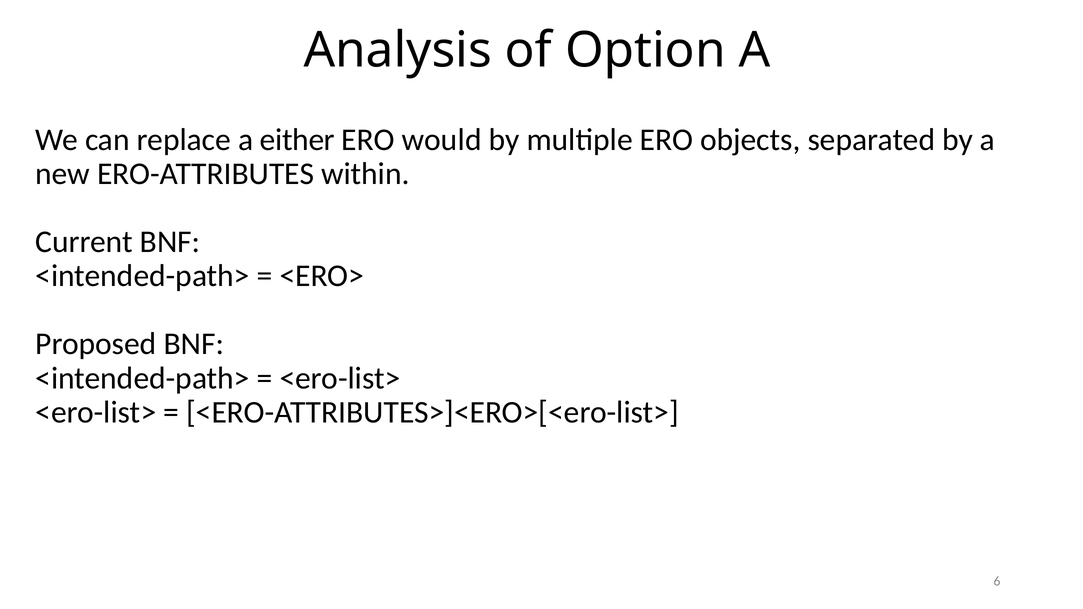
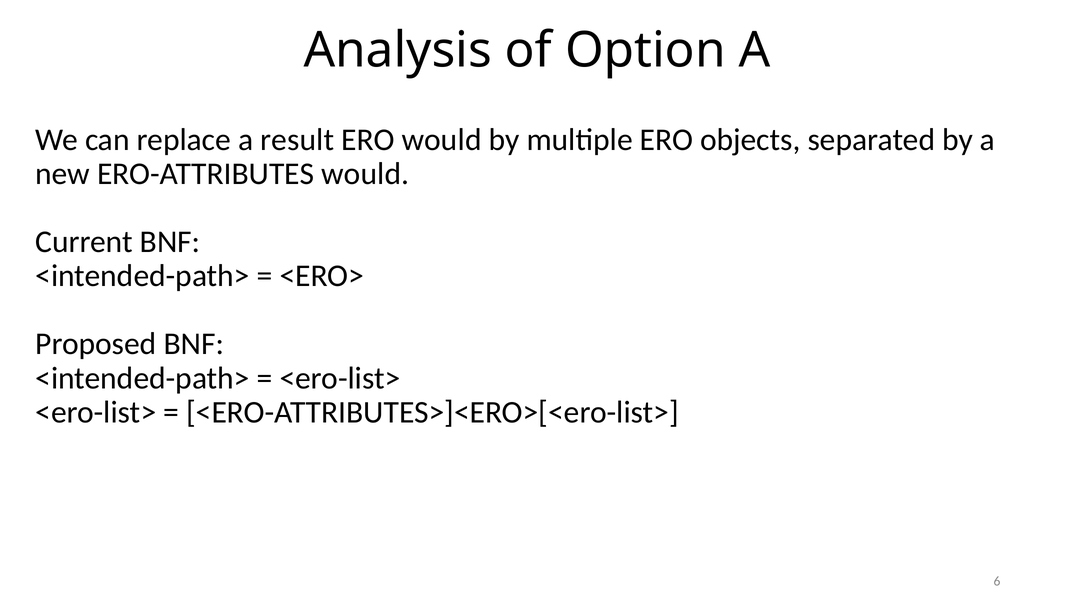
either: either -> result
ERO-ATTRIBUTES within: within -> would
